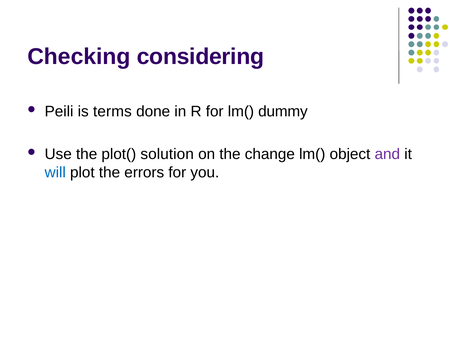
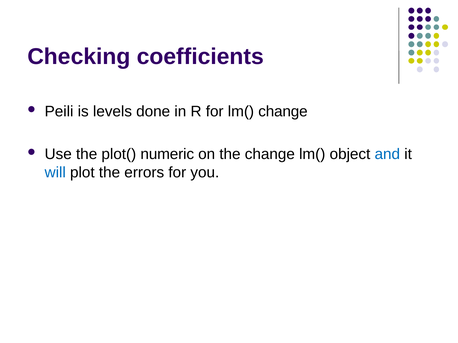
considering: considering -> coefficients
terms: terms -> levels
lm( dummy: dummy -> change
solution: solution -> numeric
and colour: purple -> blue
